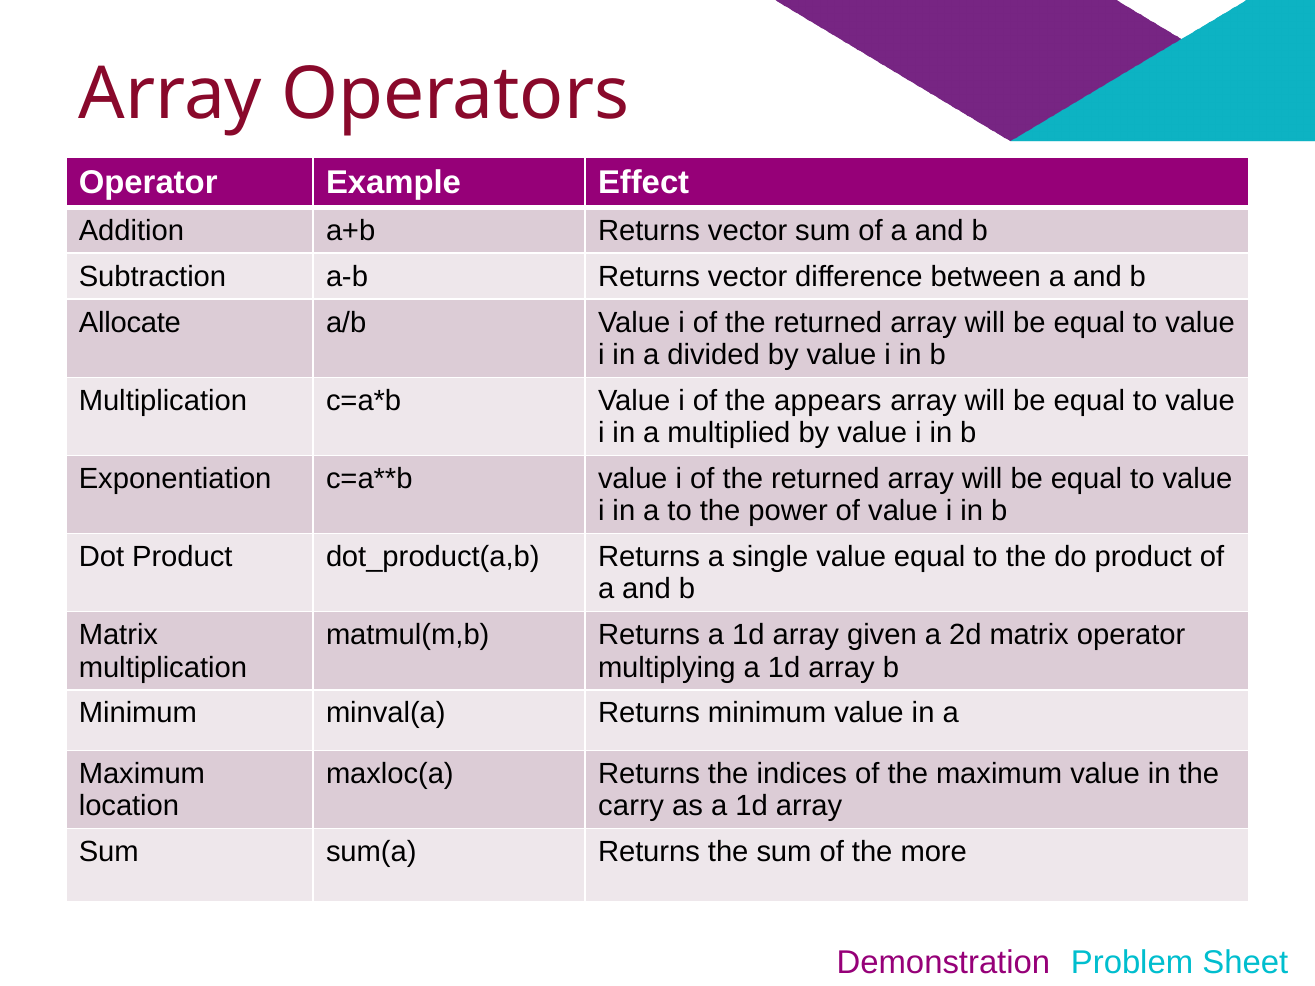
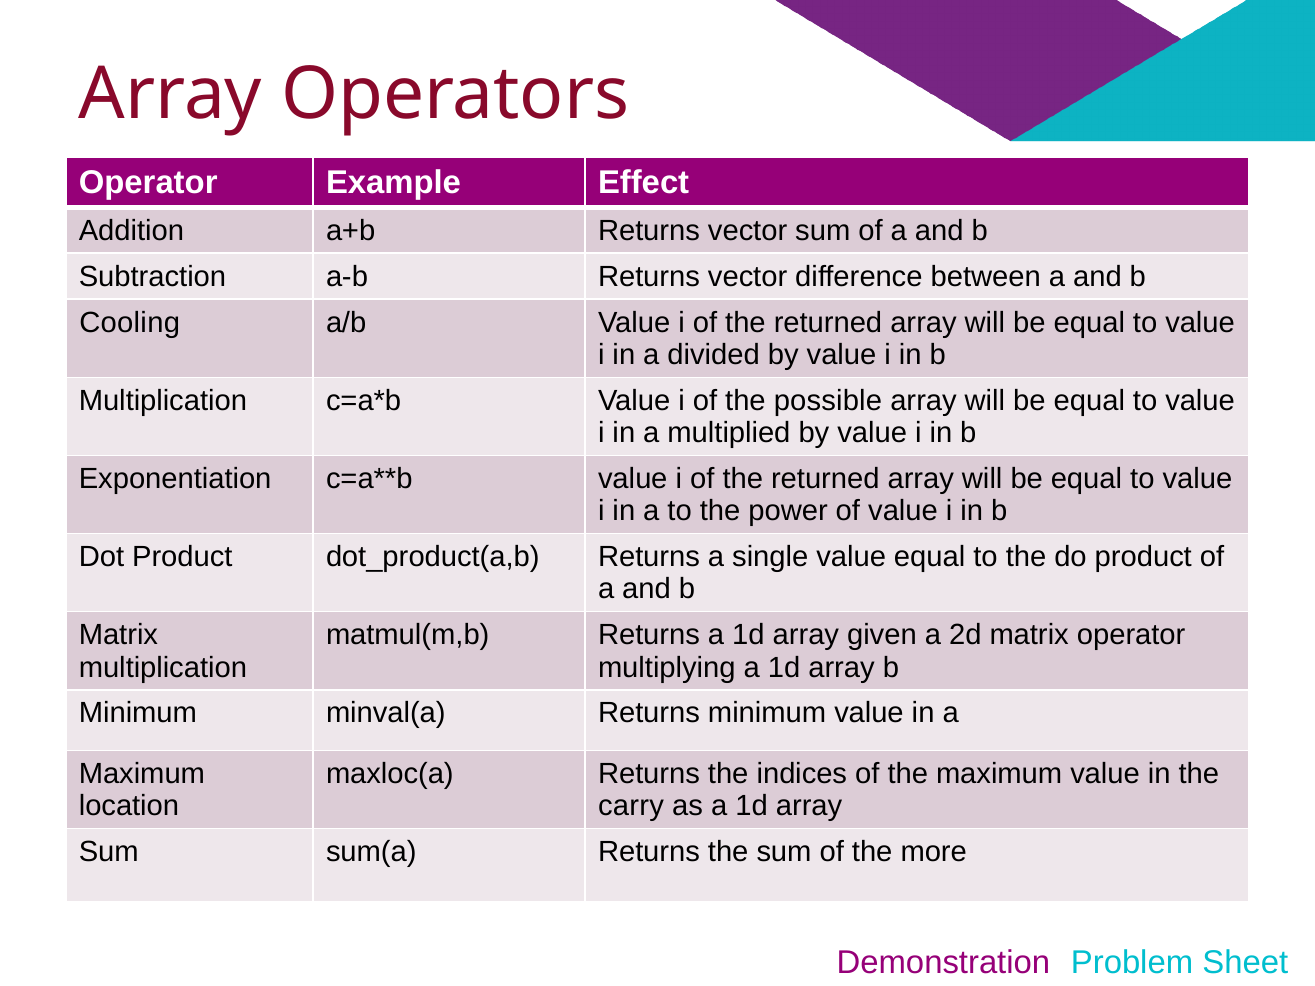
Allocate: Allocate -> Cooling
appears: appears -> possible
